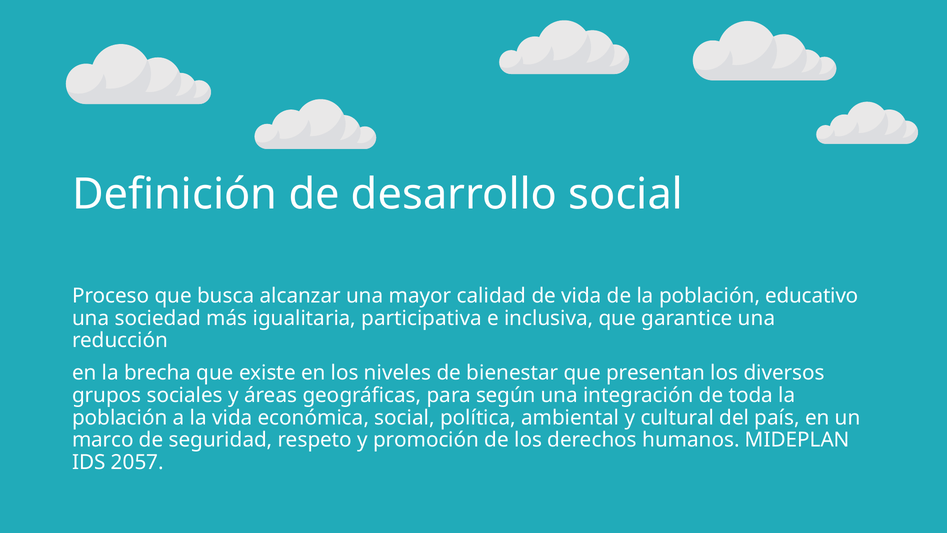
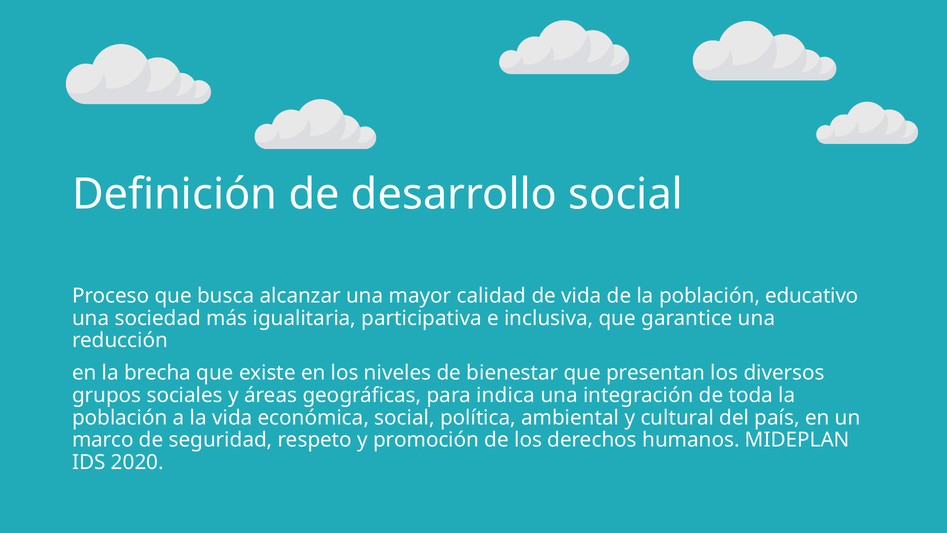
según: según -> indica
2057: 2057 -> 2020
